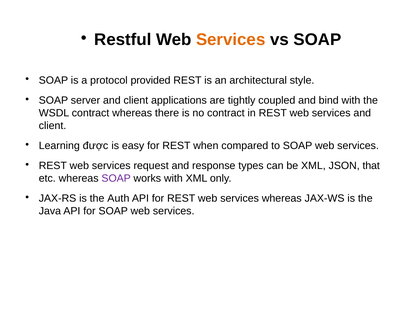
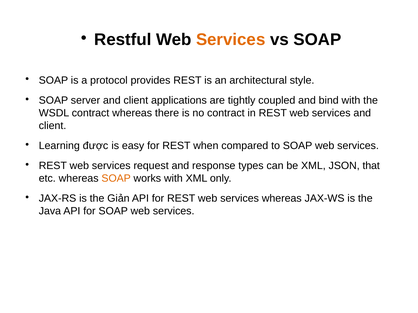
provided: provided -> provides
SOAP at (116, 179) colour: purple -> orange
Auth: Auth -> Giản
